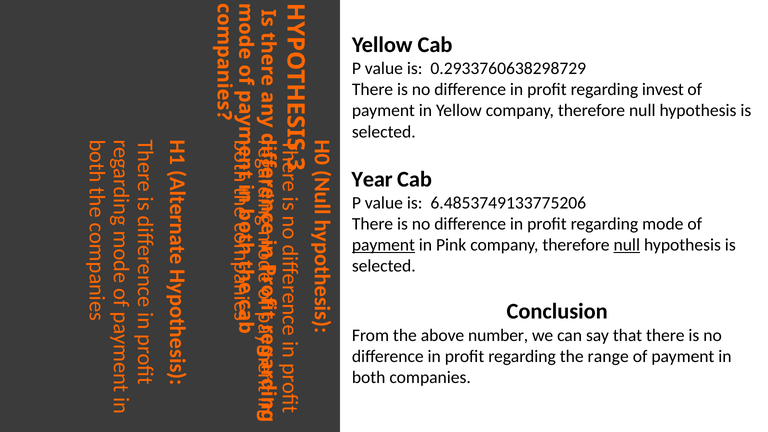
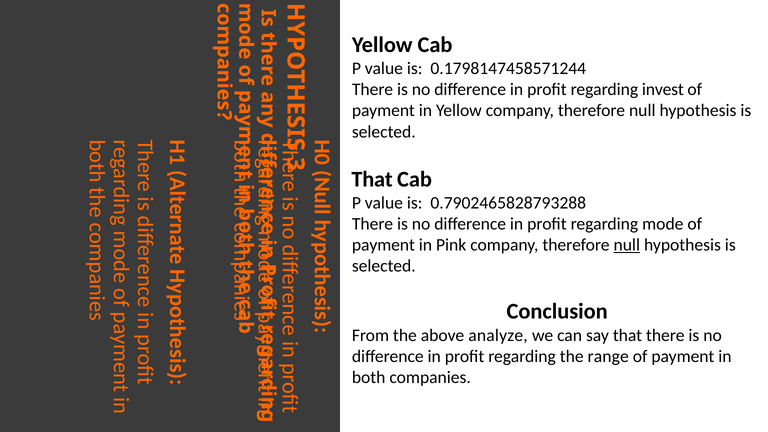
0.2933760638298729: 0.2933760638298729 -> 0.1798147458571244
Year at (372, 179): Year -> That
6.4853749133775206: 6.4853749133775206 -> 0.7902465828793288
payment at (383, 245) underline: present -> none
number: number -> analyze
